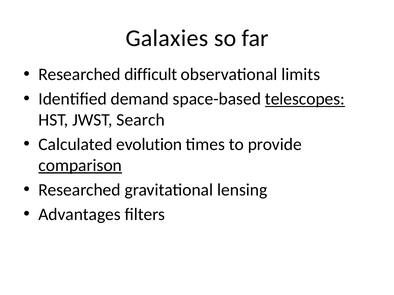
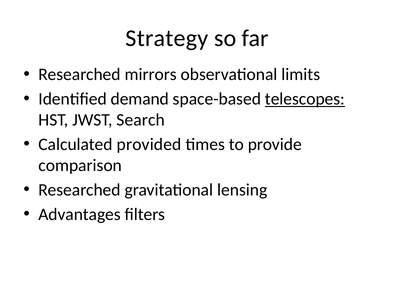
Galaxies: Galaxies -> Strategy
difficult: difficult -> mirrors
evolution: evolution -> provided
comparison underline: present -> none
